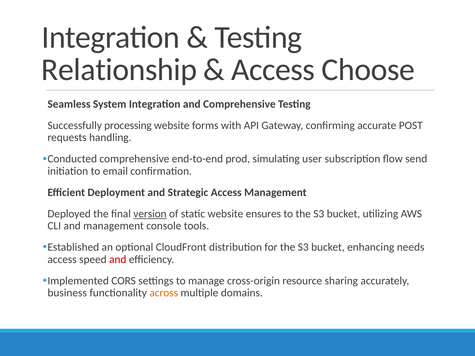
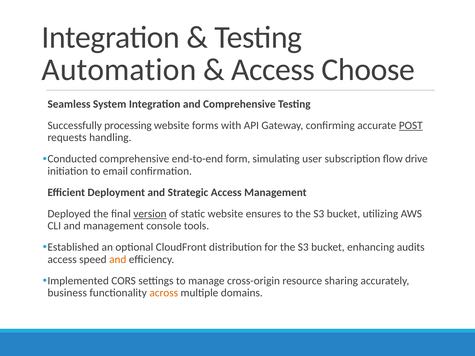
Relationship: Relationship -> Automation
POST underline: none -> present
prod: prod -> form
send: send -> drive
needs: needs -> audits
and at (118, 259) colour: red -> orange
